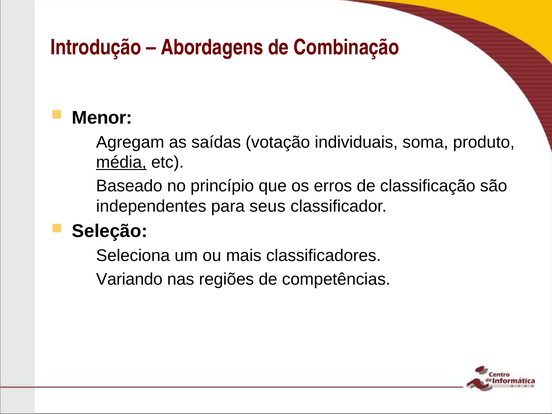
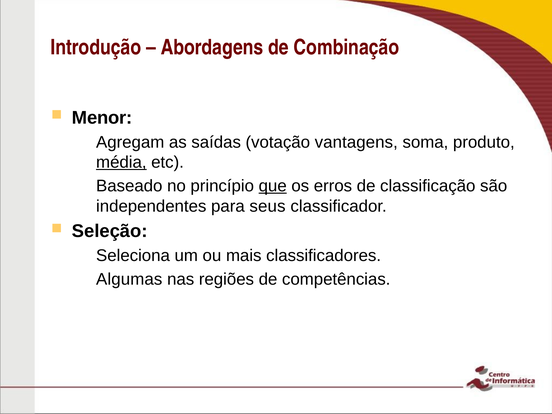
individuais: individuais -> vantagens
que underline: none -> present
Variando: Variando -> Algumas
